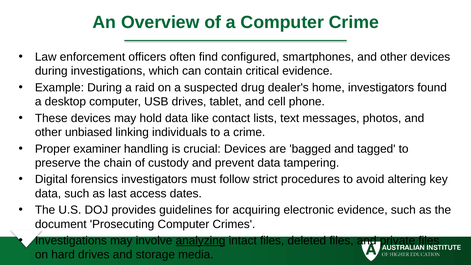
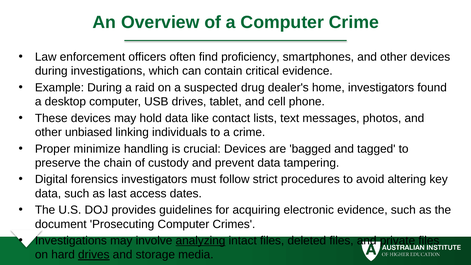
configured: configured -> proficiency
examiner: examiner -> minimize
drives at (94, 255) underline: none -> present
